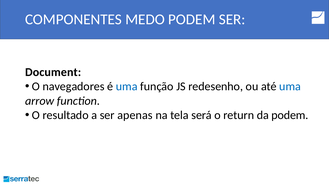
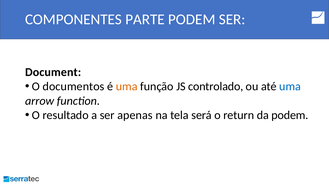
MEDO: MEDO -> PARTE
navegadores: navegadores -> documentos
uma at (127, 87) colour: blue -> orange
redesenho: redesenho -> controlado
